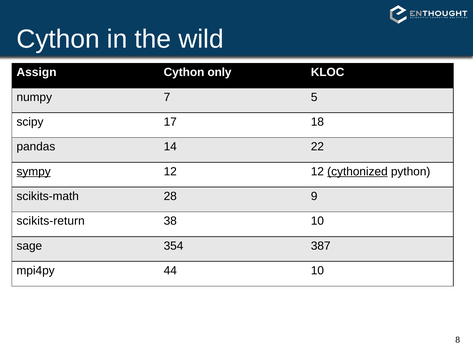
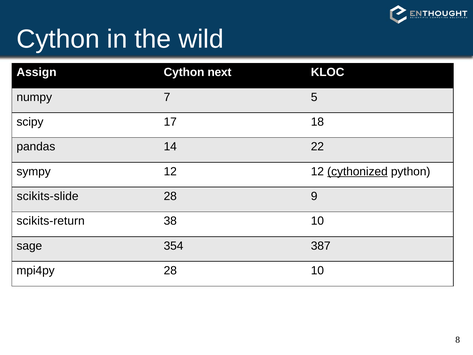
only: only -> next
sympy underline: present -> none
scikits-math: scikits-math -> scikits-slide
mpi4py 44: 44 -> 28
